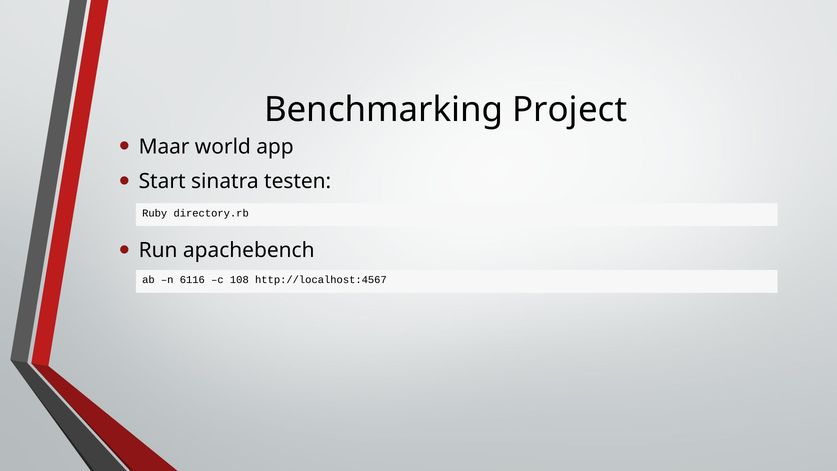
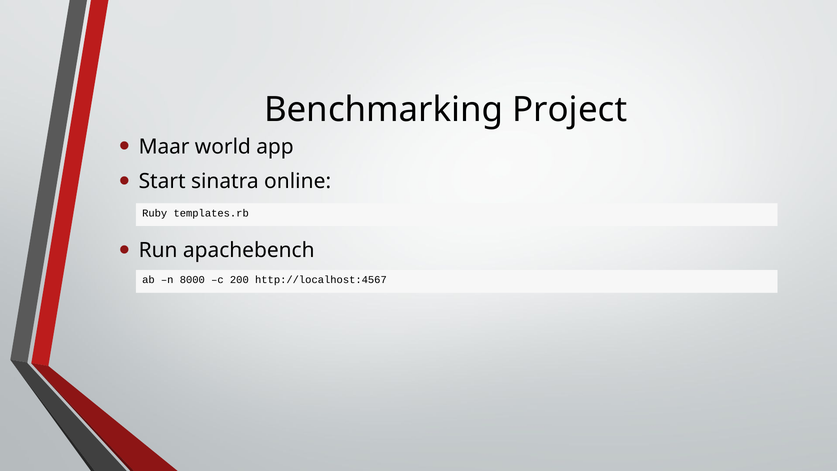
testen: testen -> online
directory.rb: directory.rb -> templates.rb
6116: 6116 -> 8000
108: 108 -> 200
